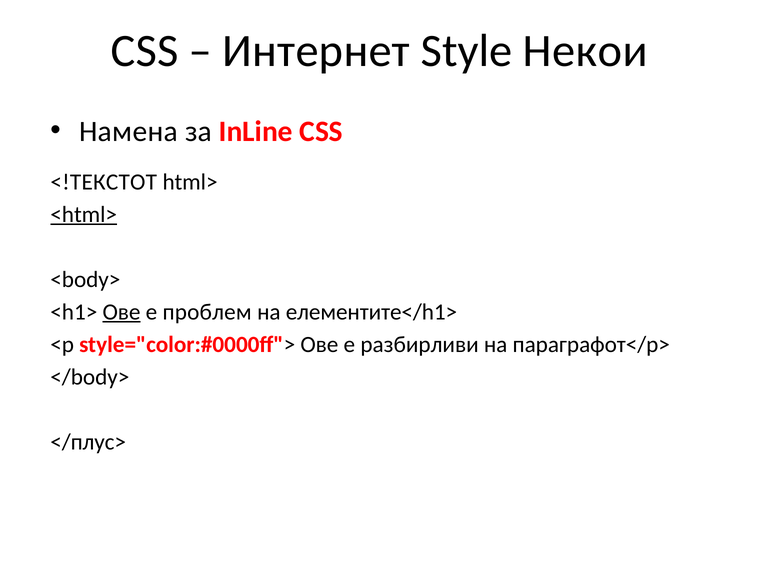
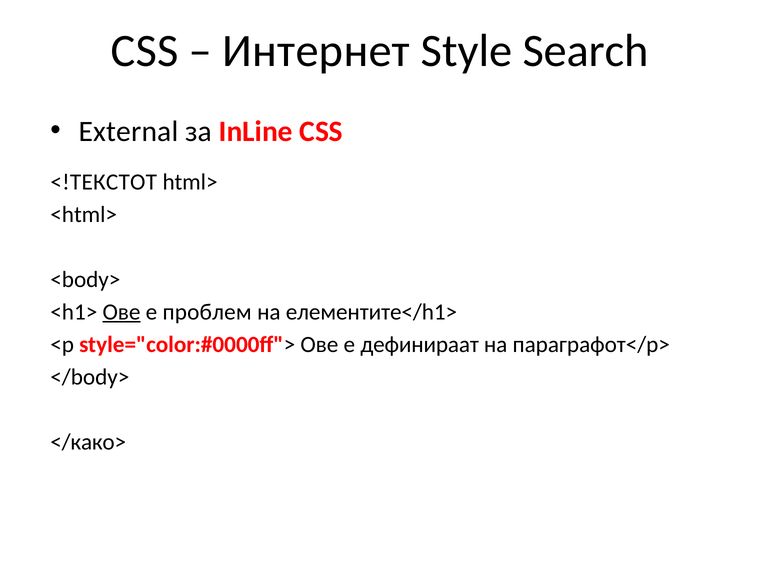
Некои: Некои -> Search
Намена: Намена -> External
<html> underline: present -> none
разбирливи: разбирливи -> дефинираат
</плус>: </плус> -> </како>
